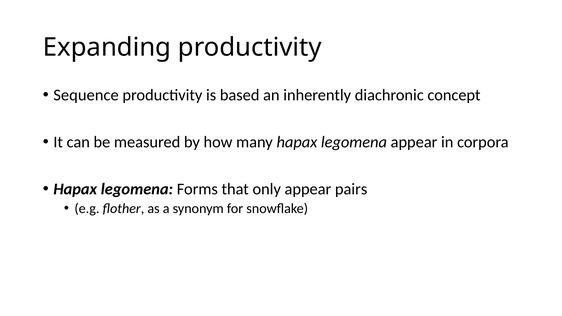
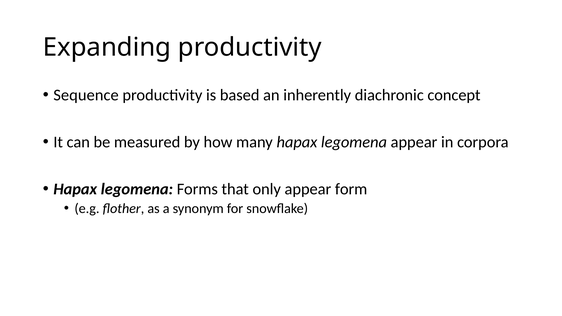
pairs: pairs -> form
